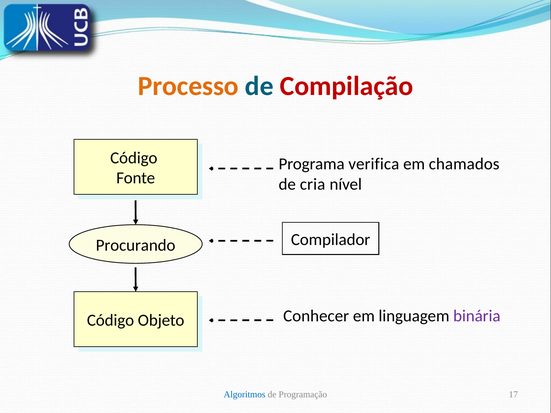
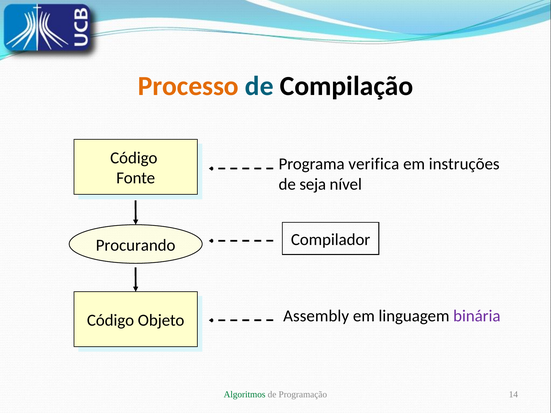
Compilação colour: red -> black
chamados: chamados -> instruções
cria: cria -> seja
Conhecer: Conhecer -> Assembly
Algoritmos colour: blue -> green
17: 17 -> 14
